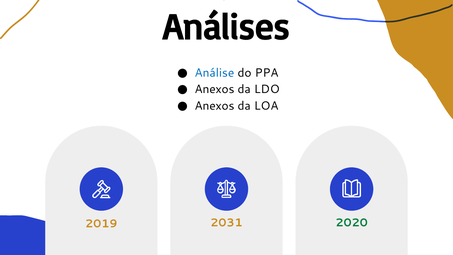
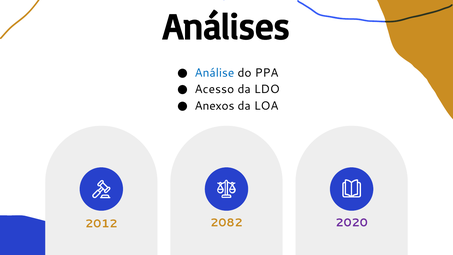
Anexos at (214, 89): Anexos -> Acesso
2031: 2031 -> 2082
2020 colour: green -> purple
2019: 2019 -> 2012
